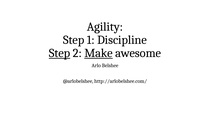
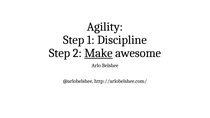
Step at (60, 53) underline: present -> none
